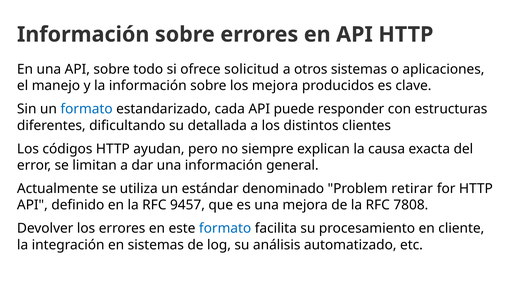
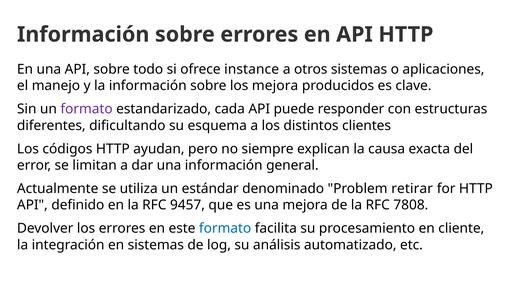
solicitud: solicitud -> instance
formato at (87, 109) colour: blue -> purple
detallada: detallada -> esquema
